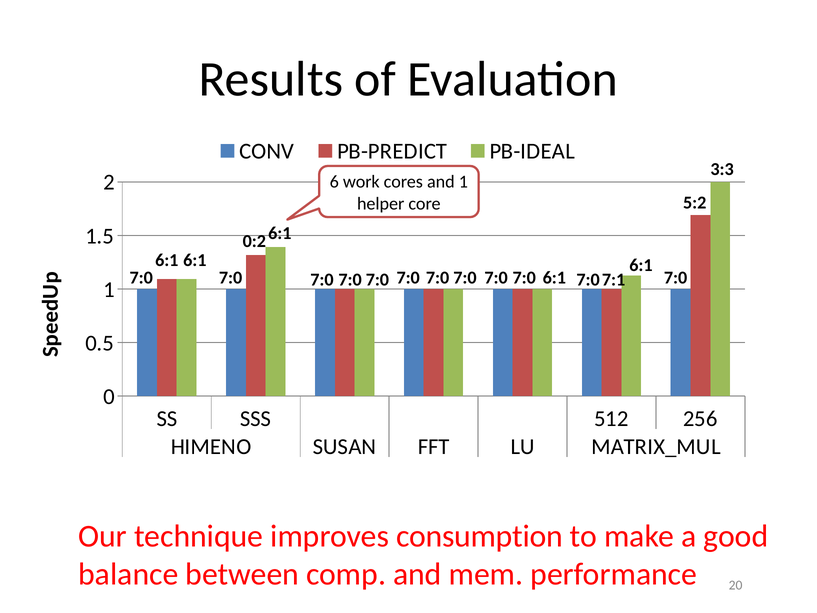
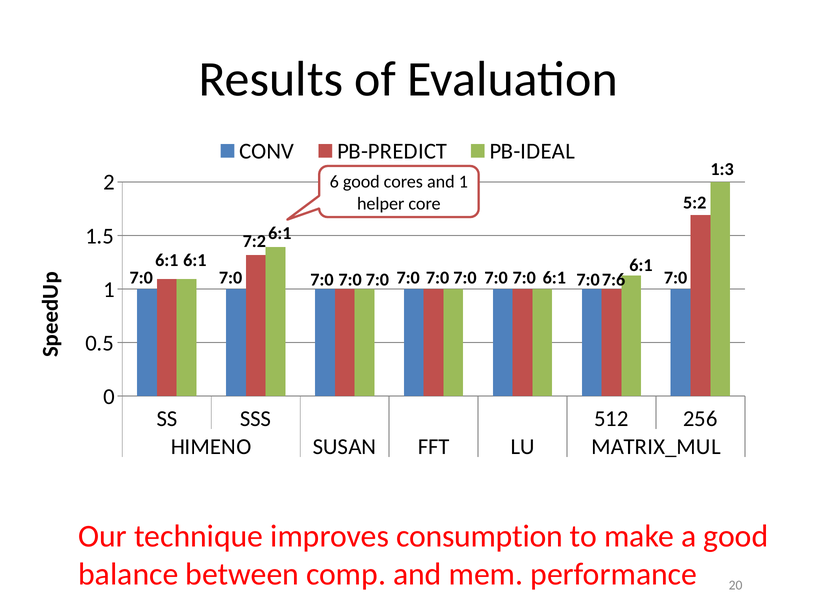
3:3: 3:3 -> 1:3
6 work: work -> good
0:2: 0:2 -> 7:2
7:1: 7:1 -> 7:6
